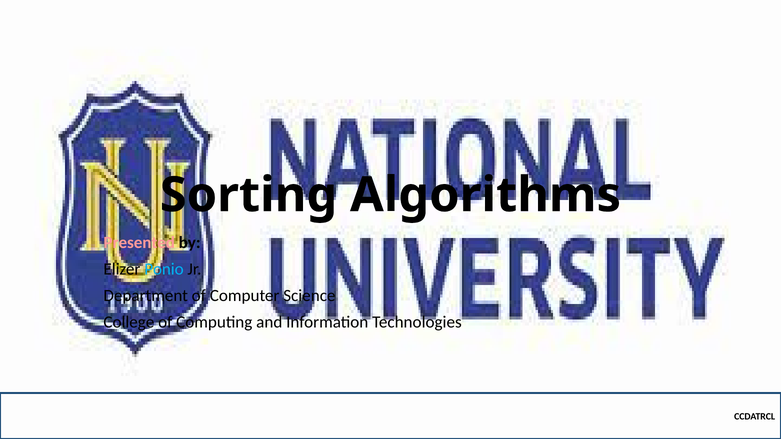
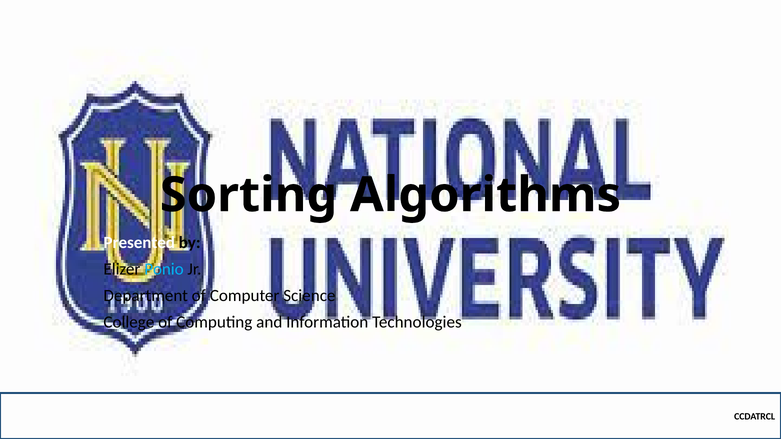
Presented colour: pink -> white
